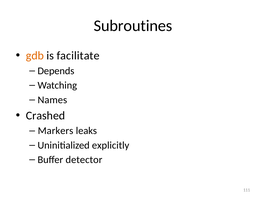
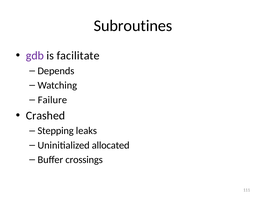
gdb colour: orange -> purple
Names: Names -> Failure
Markers: Markers -> Stepping
explicitly: explicitly -> allocated
detector: detector -> crossings
